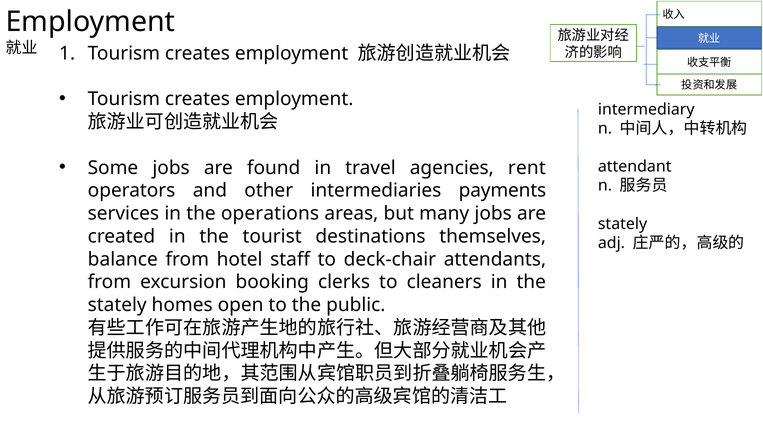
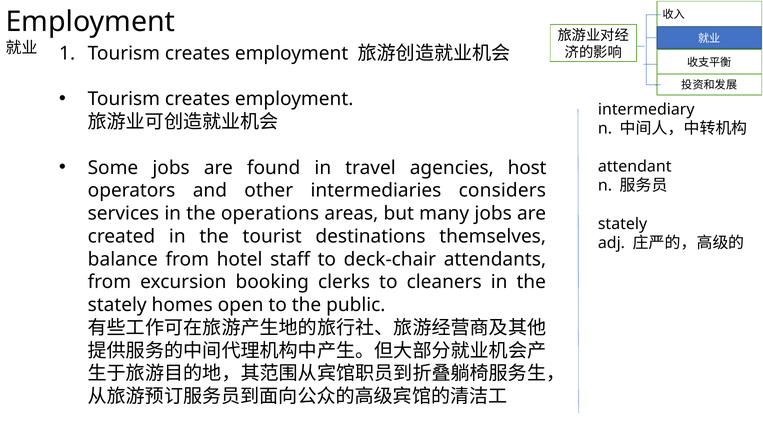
rent: rent -> host
payments: payments -> considers
